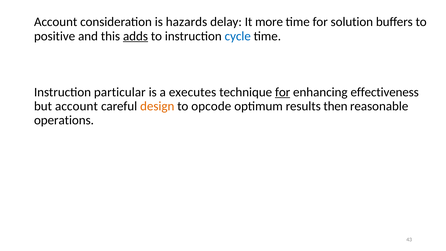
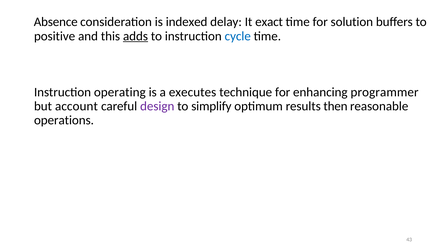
Account at (56, 22): Account -> Absence
hazards: hazards -> indexed
more: more -> exact
particular: particular -> operating
for at (283, 92) underline: present -> none
effectiveness: effectiveness -> programmer
design colour: orange -> purple
opcode: opcode -> simplify
